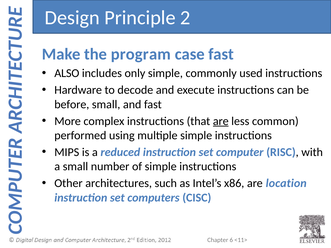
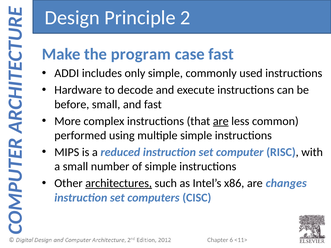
ALSO: ALSO -> ADDI
architectures underline: none -> present
location: location -> changes
